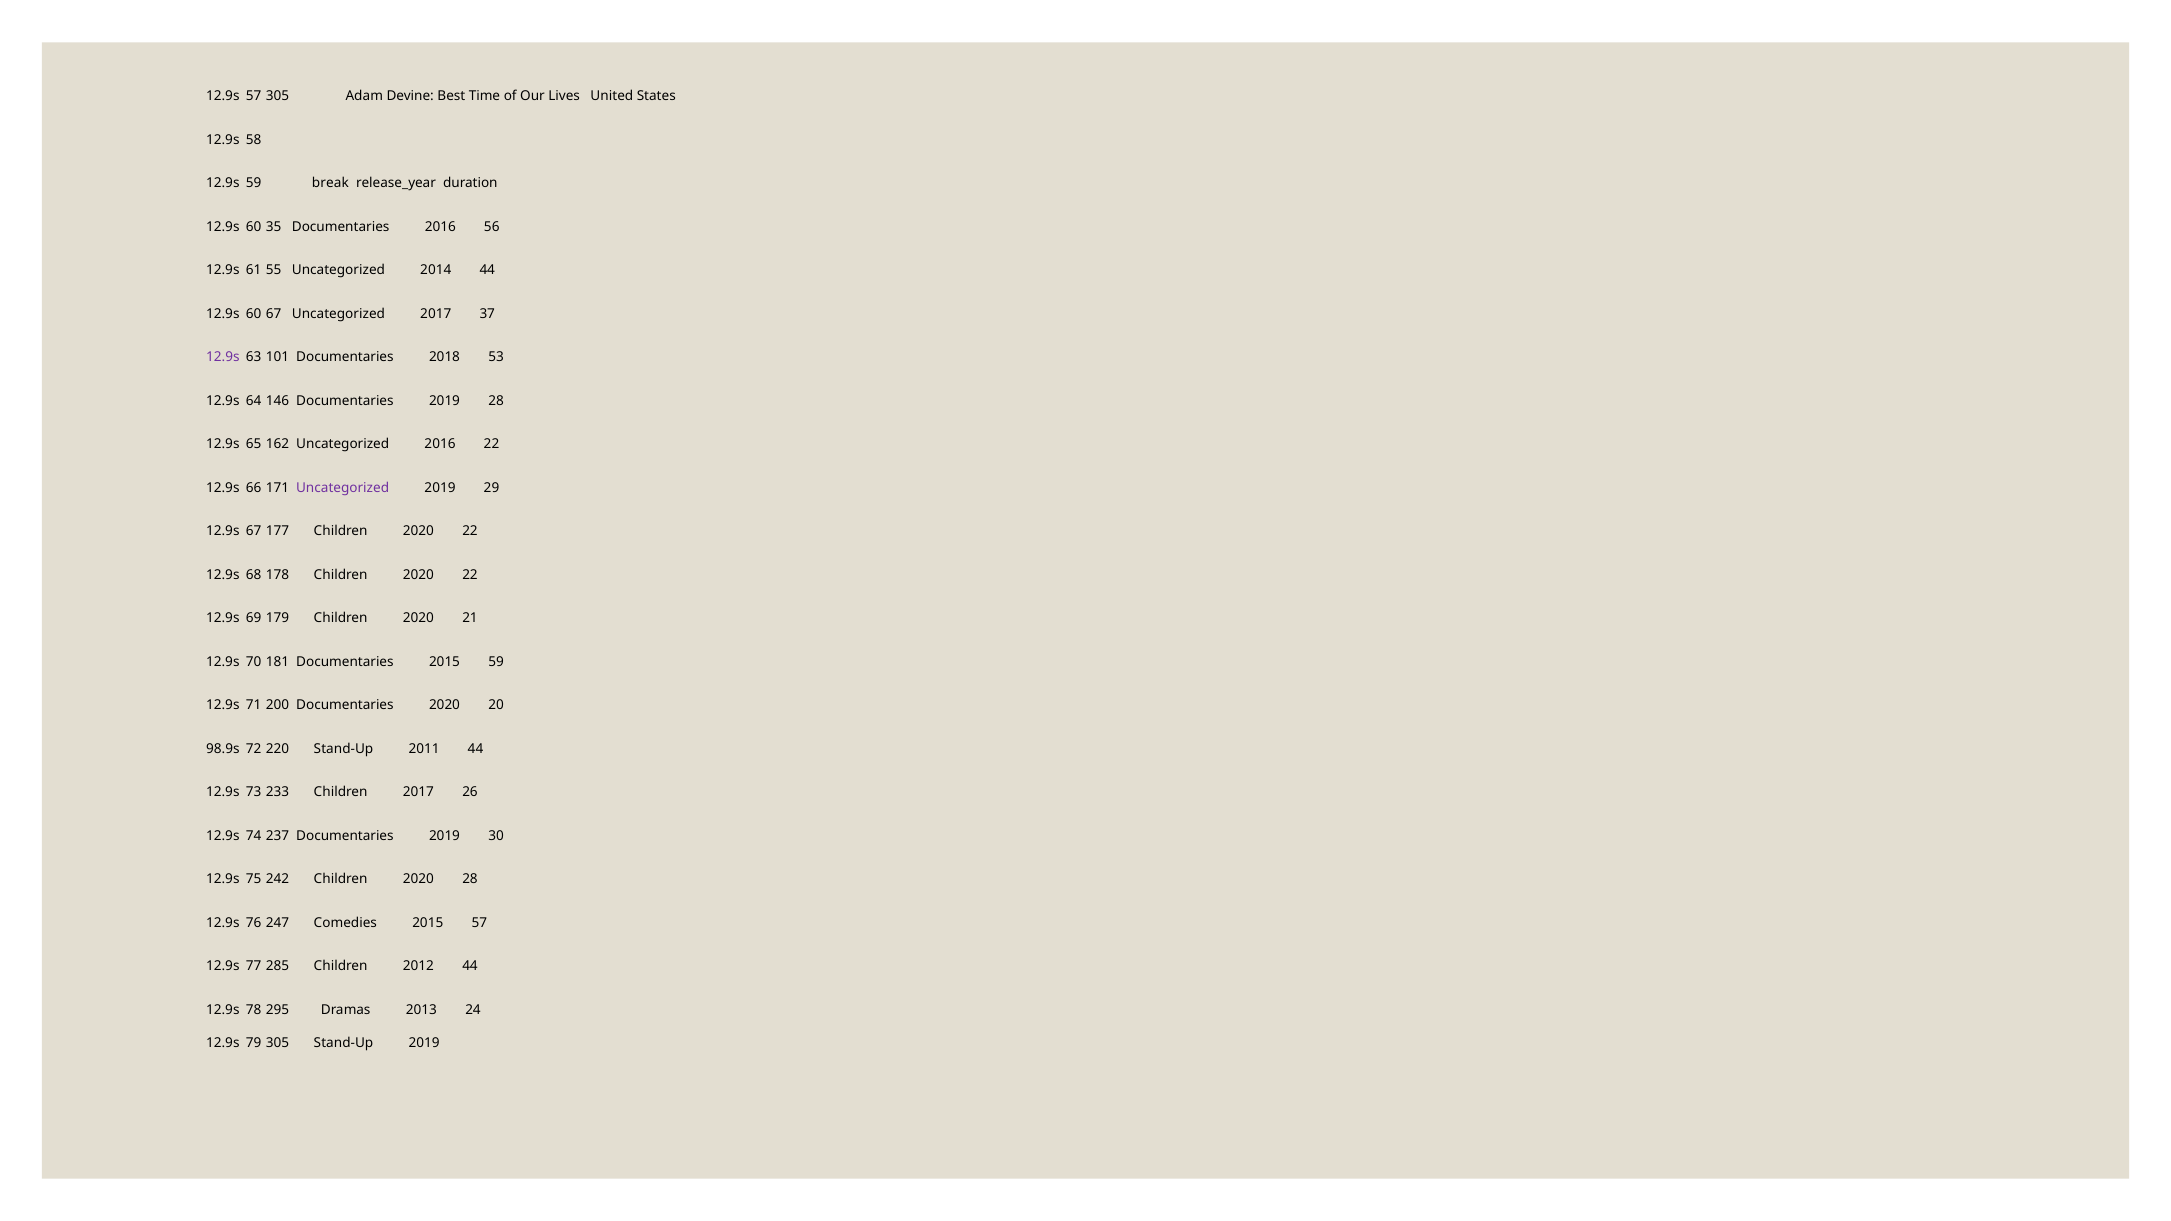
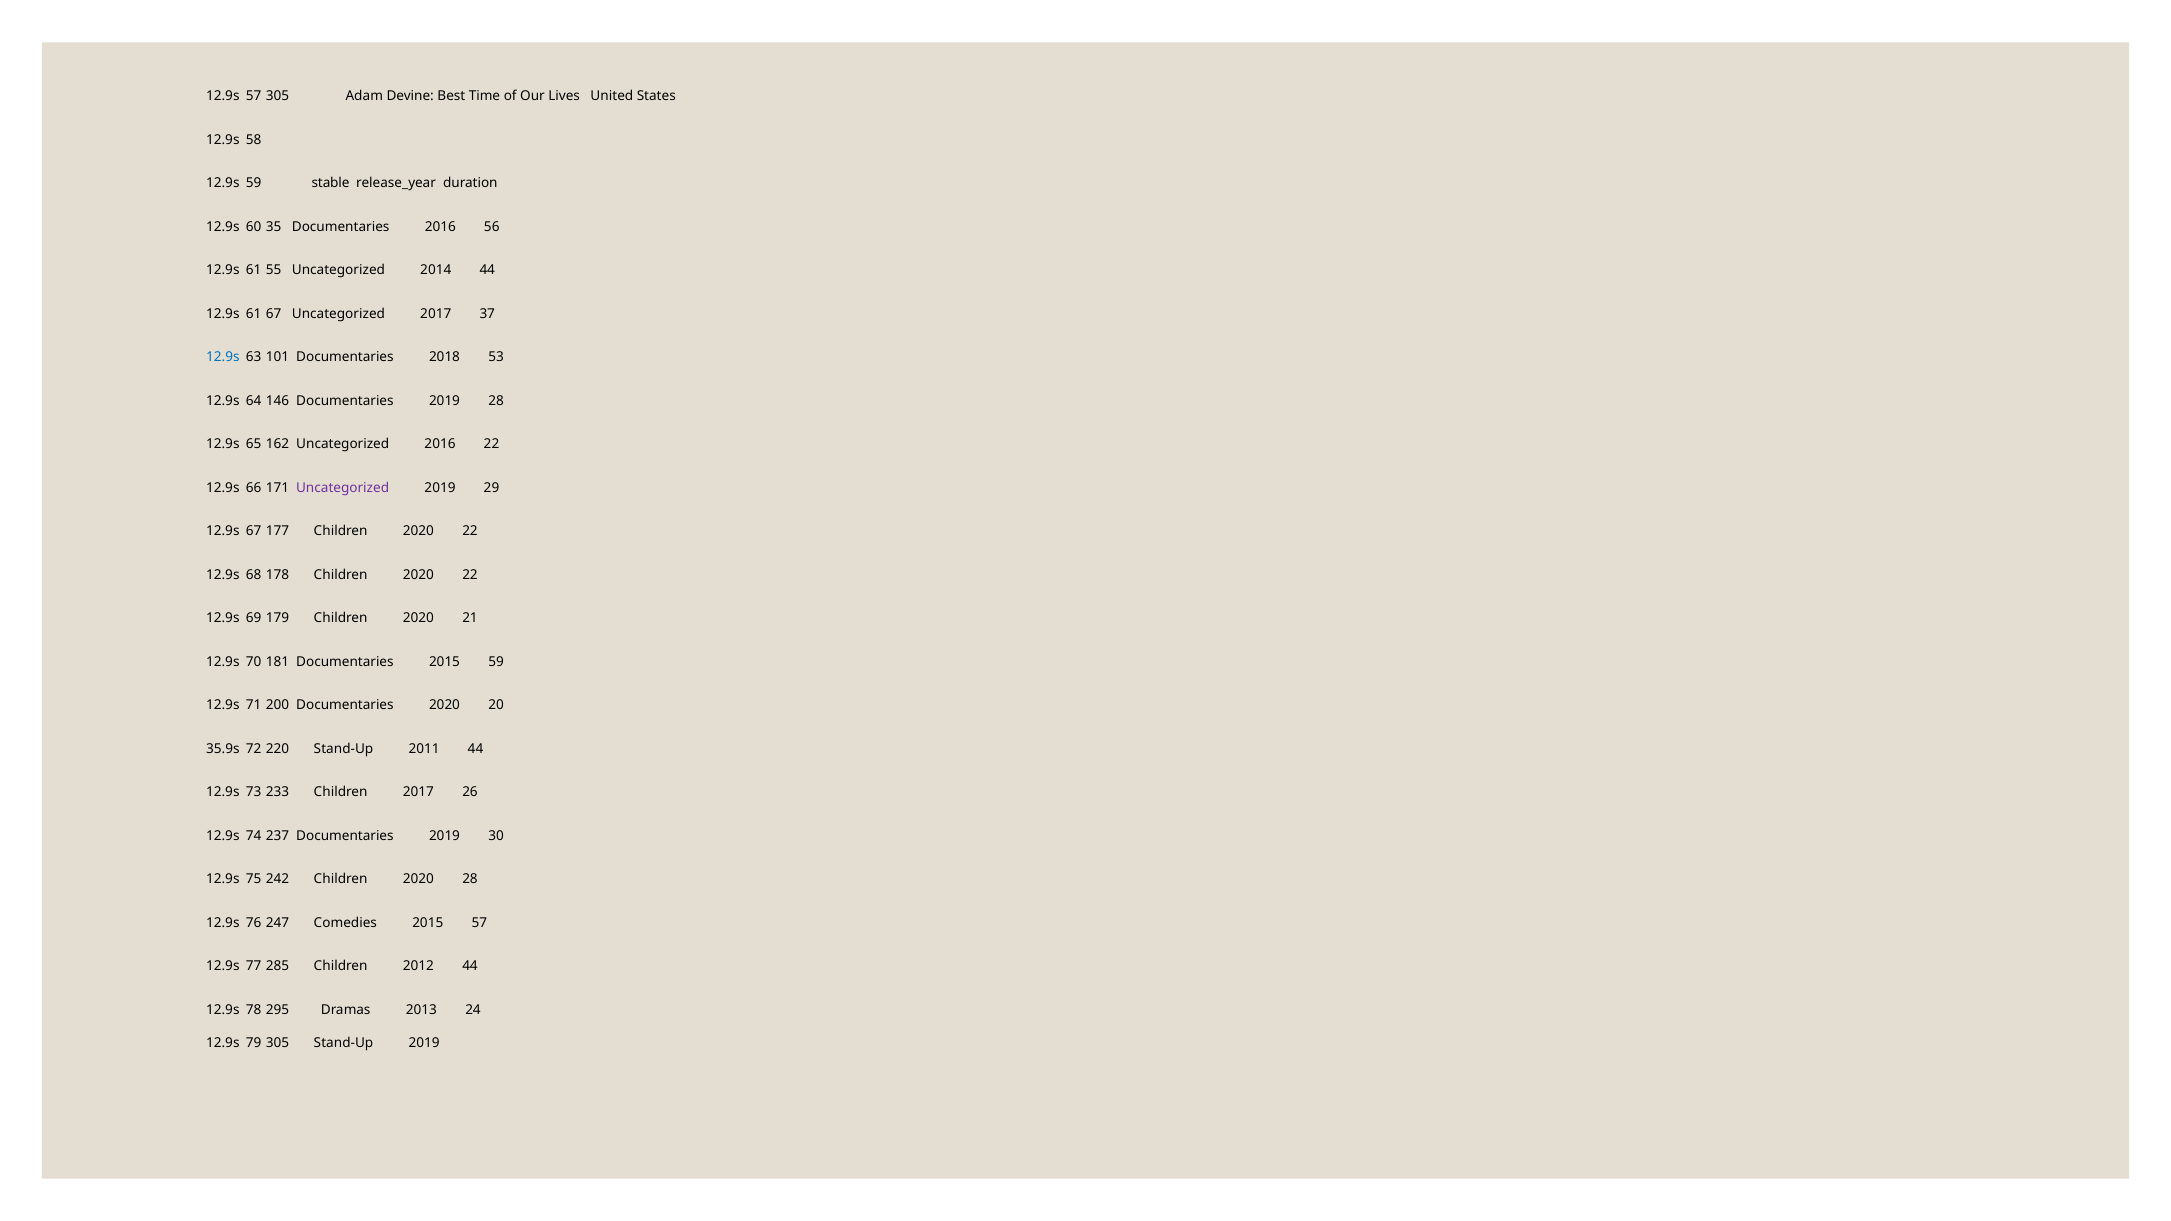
break: break -> stable
60 at (254, 314): 60 -> 61
12.9s at (223, 357) colour: purple -> blue
98.9s: 98.9s -> 35.9s
